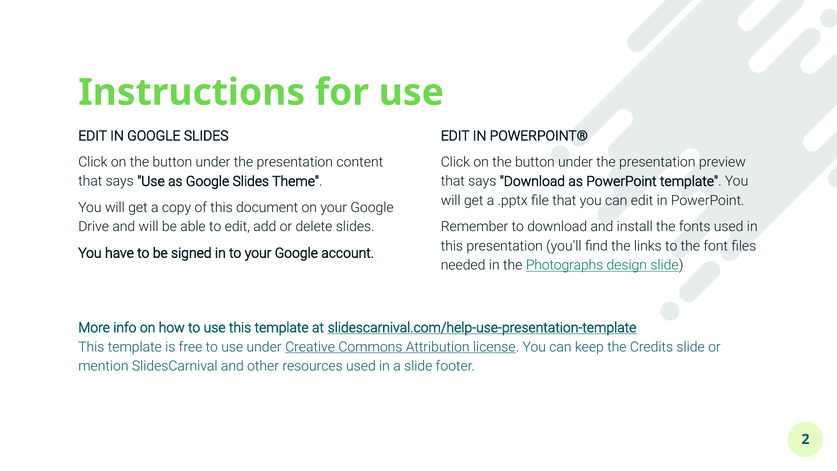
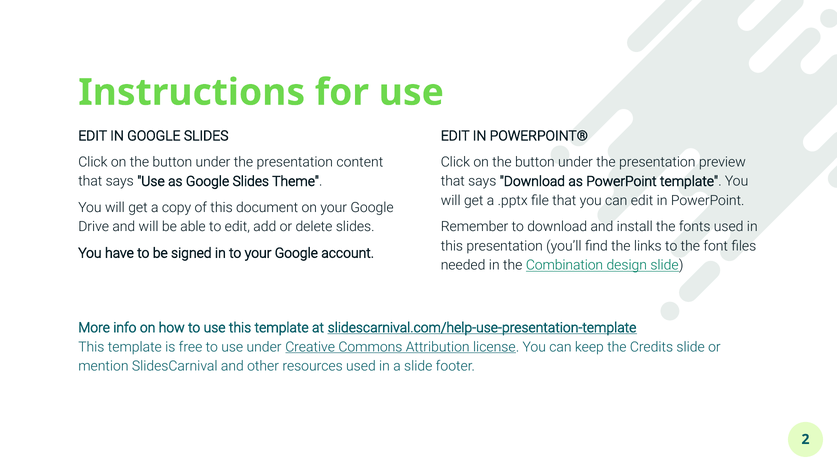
Photographs: Photographs -> Combination
